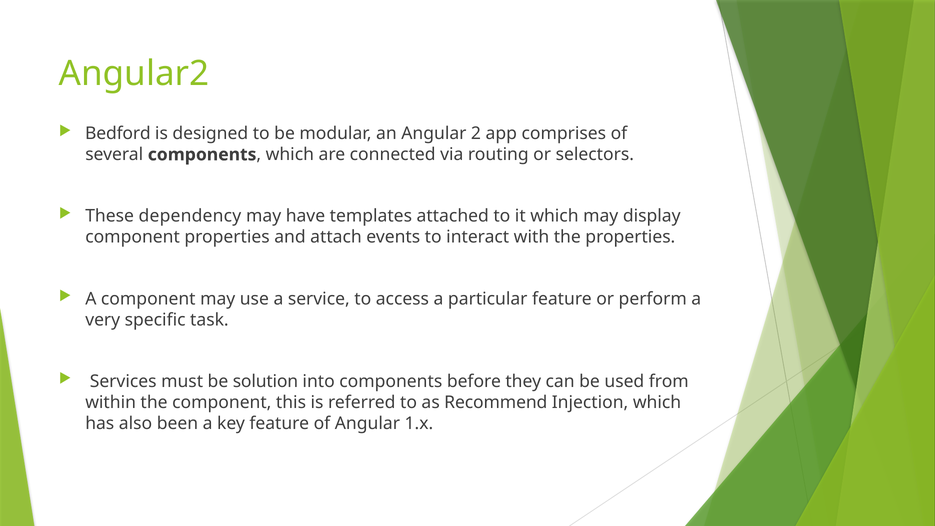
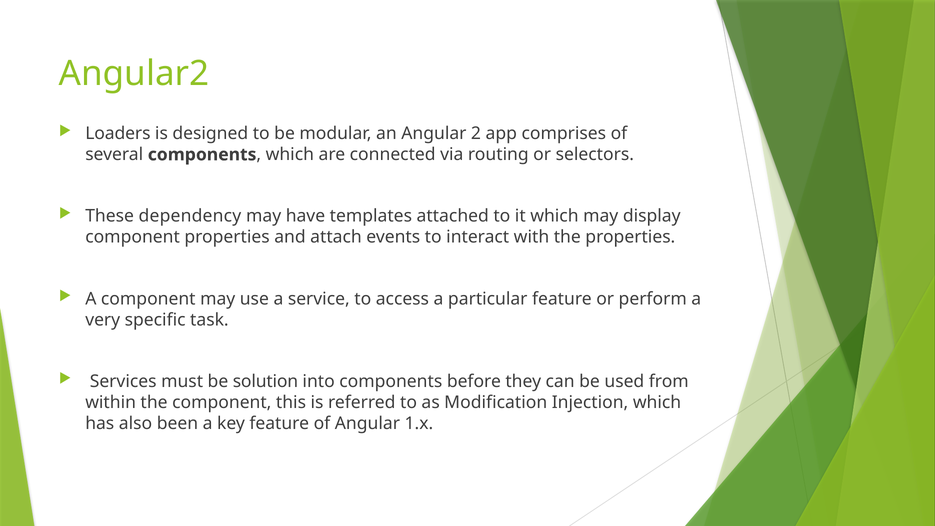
Bedford: Bedford -> Loaders
Recommend: Recommend -> Modification
